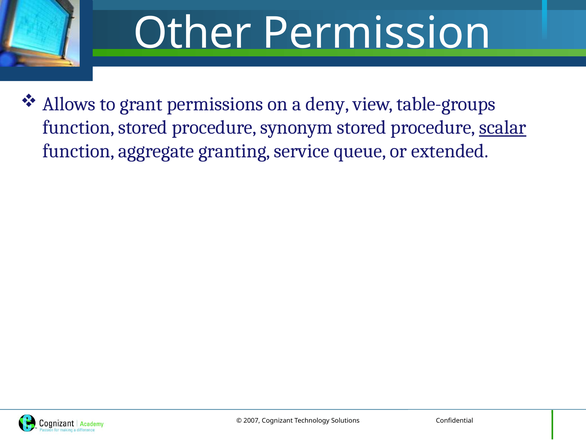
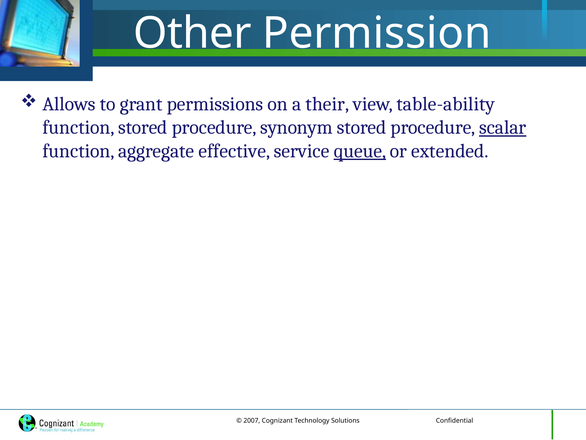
deny: deny -> their
table-groups: table-groups -> table-ability
granting: granting -> effective
queue underline: none -> present
